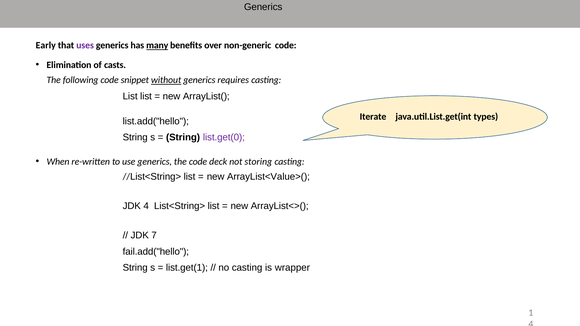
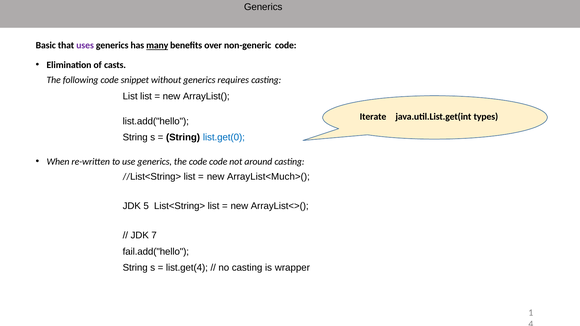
Early: Early -> Basic
without underline: present -> none
list.get(0 colour: purple -> blue
code deck: deck -> code
storing: storing -> around
ArrayList<Value>(: ArrayList<Value>( -> ArrayList<Much>(
JDK 4: 4 -> 5
list.get(1: list.get(1 -> list.get(4
